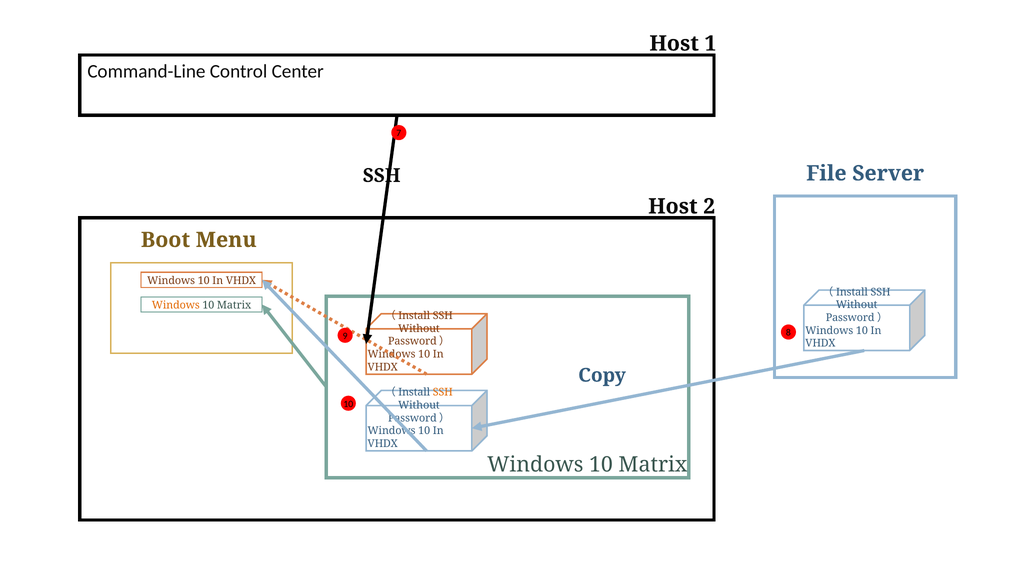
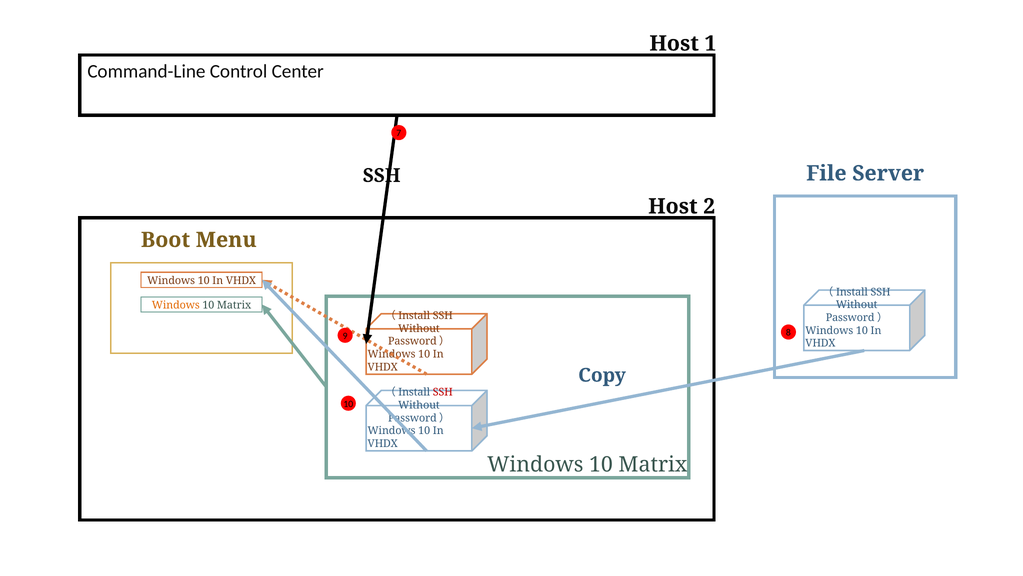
SSH at (443, 392) colour: orange -> red
